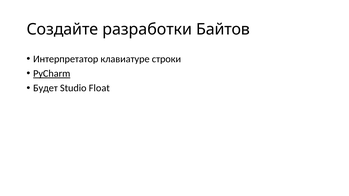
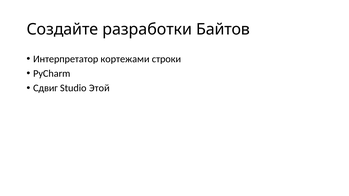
клавиатуре: клавиатуре -> кортежами
PyCharm underline: present -> none
Будет: Будет -> Сдвиг
Float: Float -> Этой
